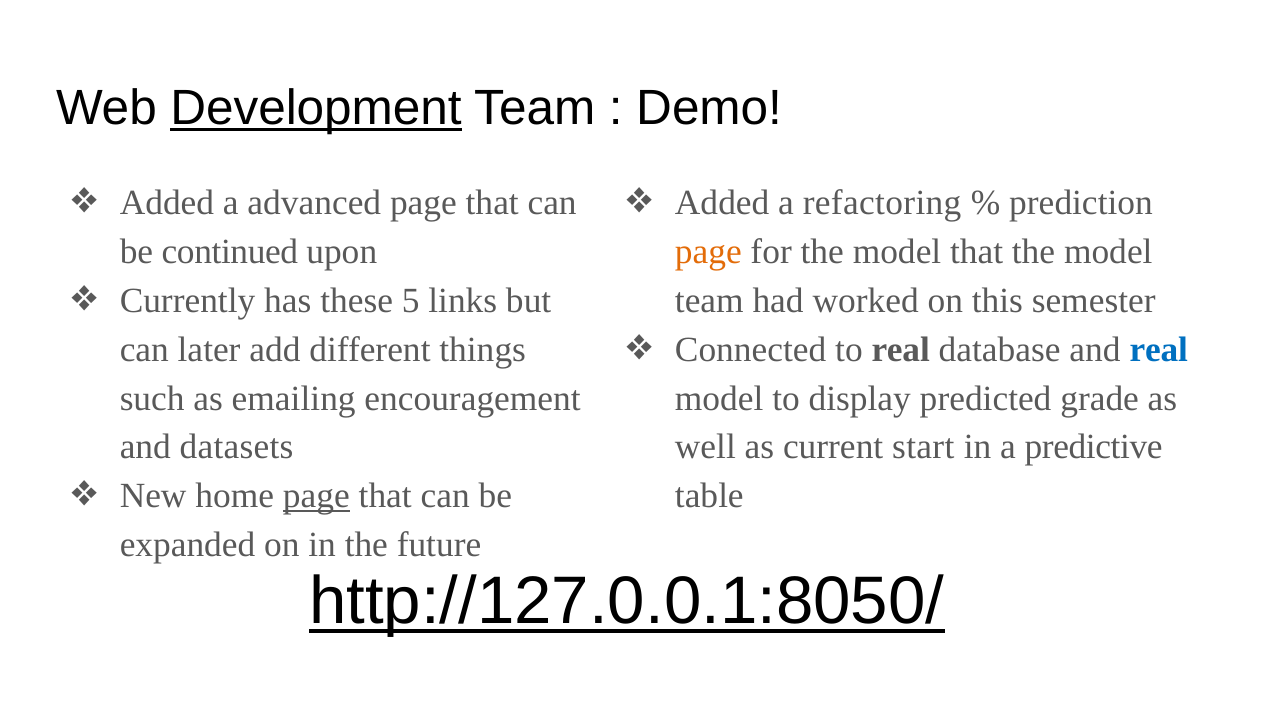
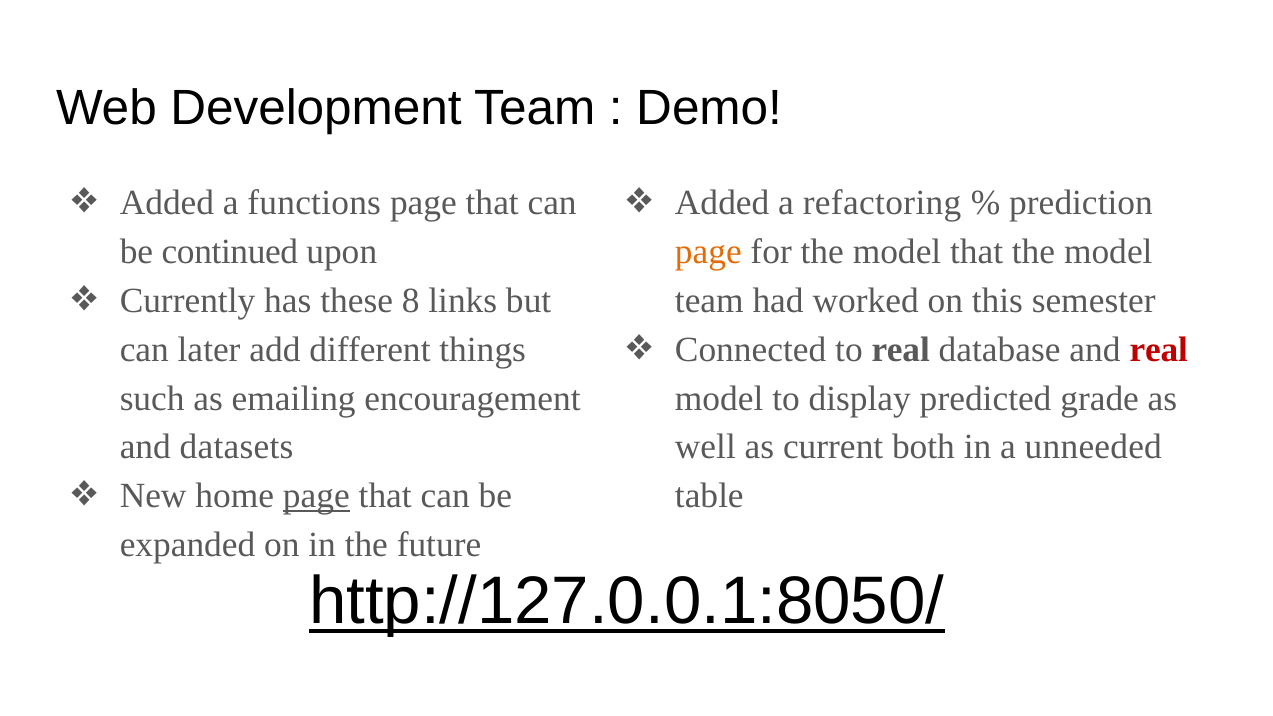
Development underline: present -> none
advanced: advanced -> functions
5: 5 -> 8
real at (1159, 350) colour: blue -> red
start: start -> both
predictive: predictive -> unneeded
